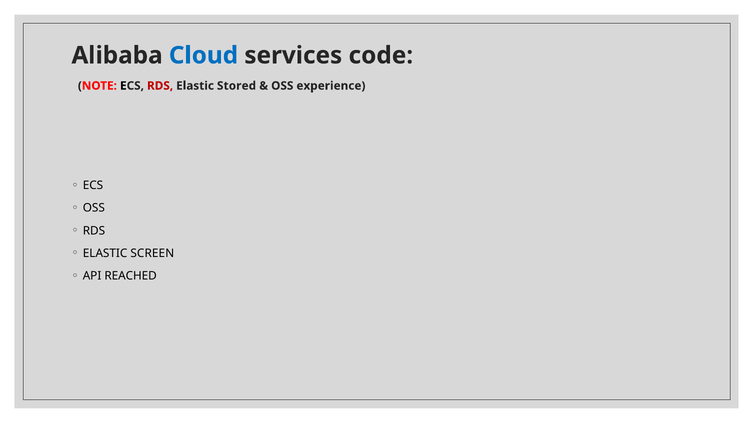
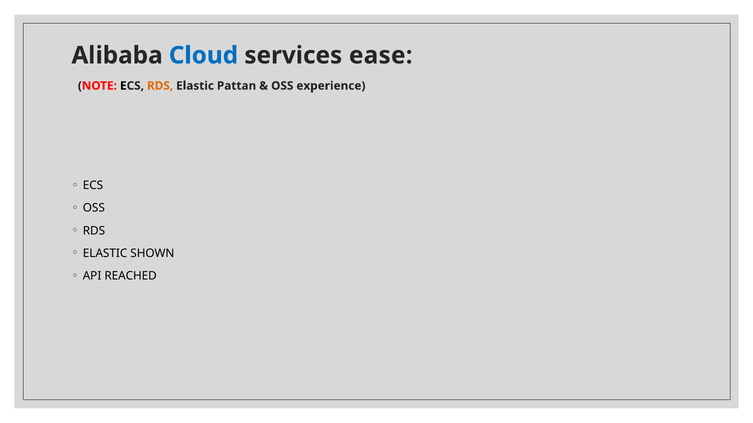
code: code -> ease
RDS at (160, 86) colour: red -> orange
Stored: Stored -> Pattan
SCREEN: SCREEN -> SHOWN
